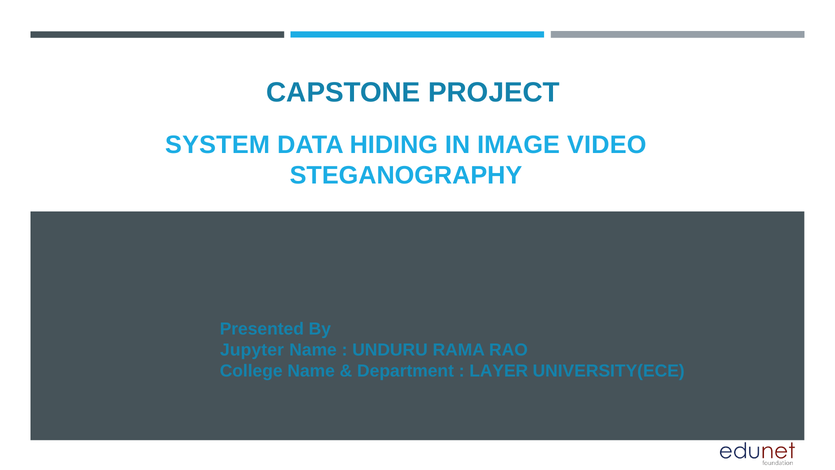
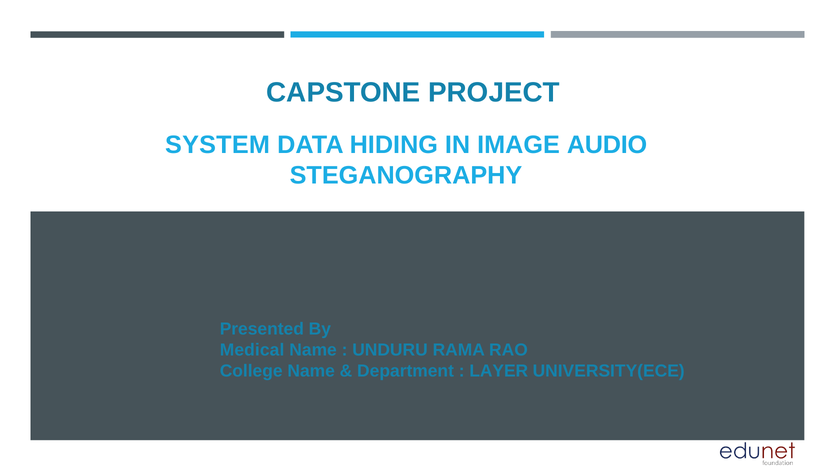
VIDEO: VIDEO -> AUDIO
Jupyter: Jupyter -> Medical
